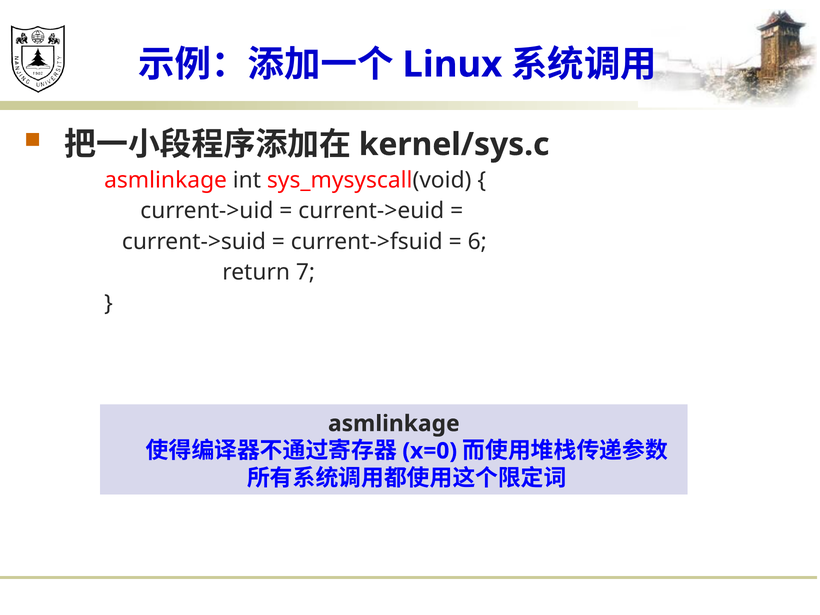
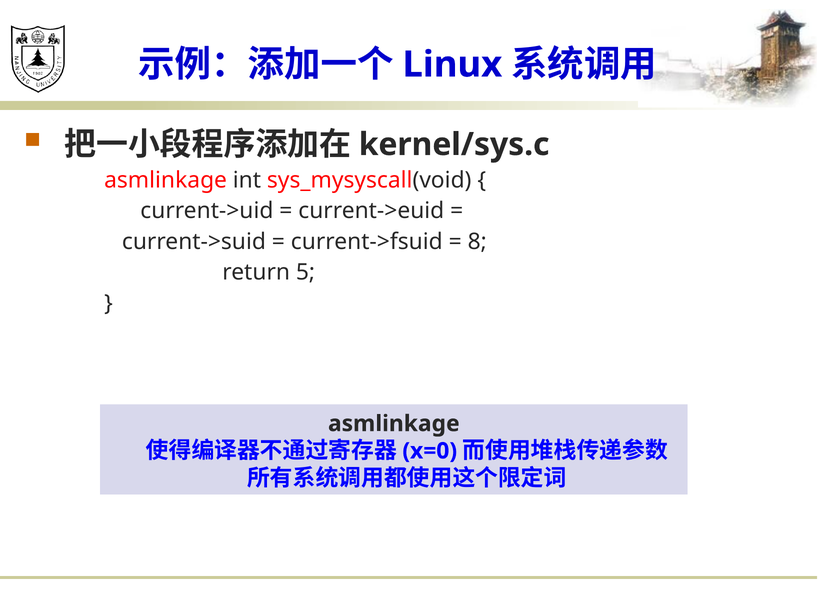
6: 6 -> 8
7: 7 -> 5
